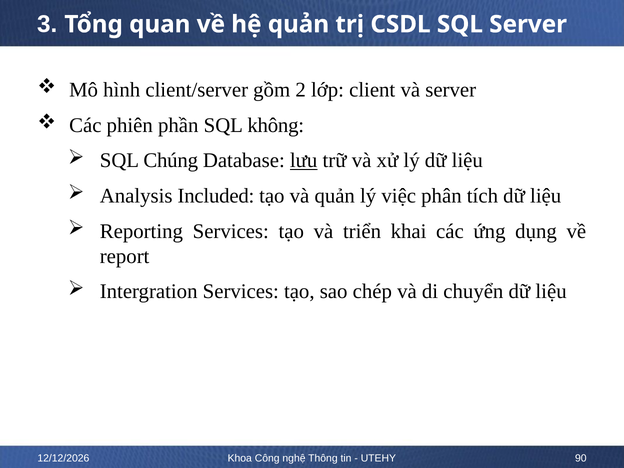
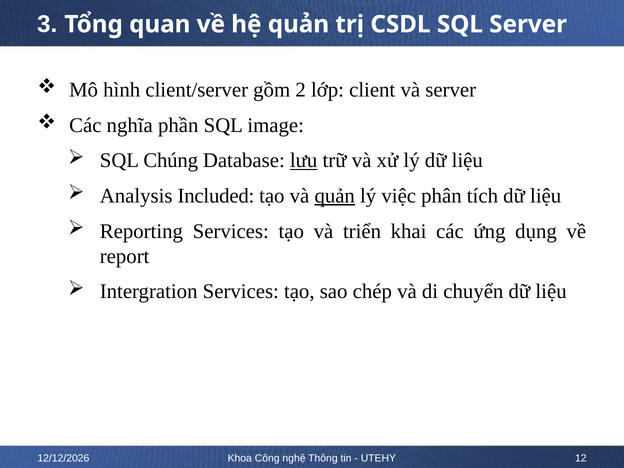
phiên: phiên -> nghĩa
không: không -> image
quản at (335, 196) underline: none -> present
90: 90 -> 12
